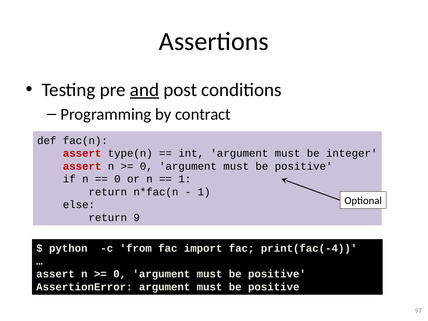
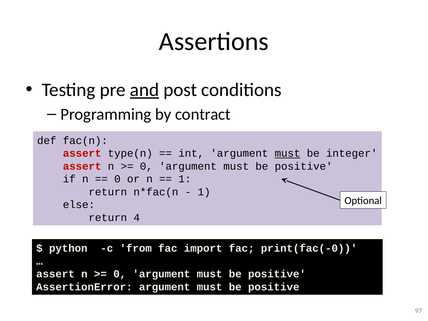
must at (288, 153) underline: none -> present
9: 9 -> 4
print(fac(-4: print(fac(-4 -> print(fac(-0
